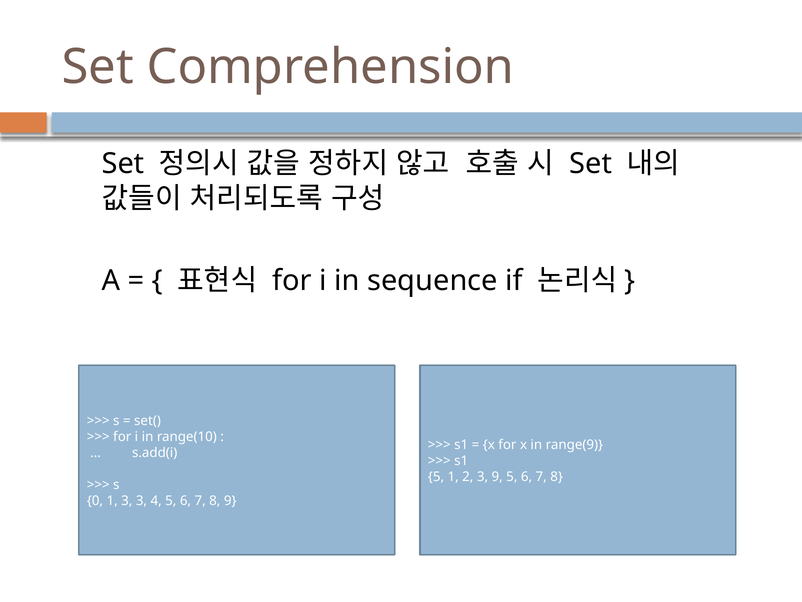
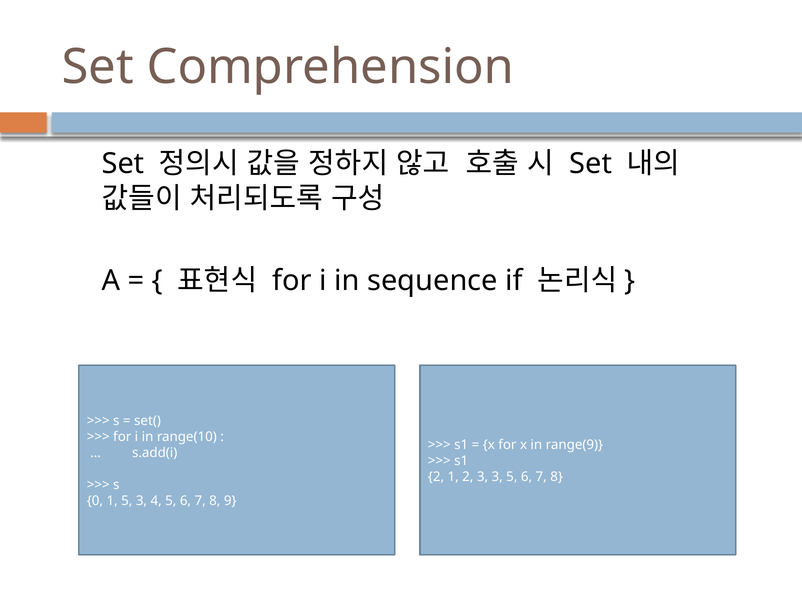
5 at (436, 477): 5 -> 2
3 9: 9 -> 3
1 3: 3 -> 5
